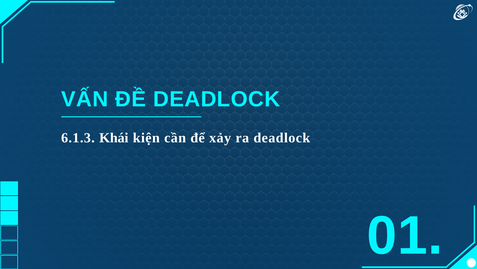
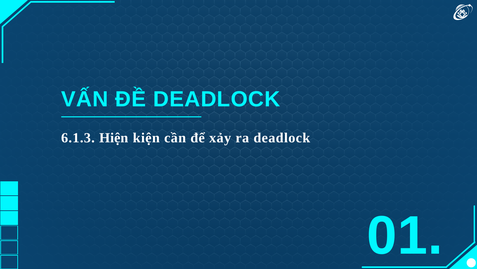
Khái: Khái -> Hiện
